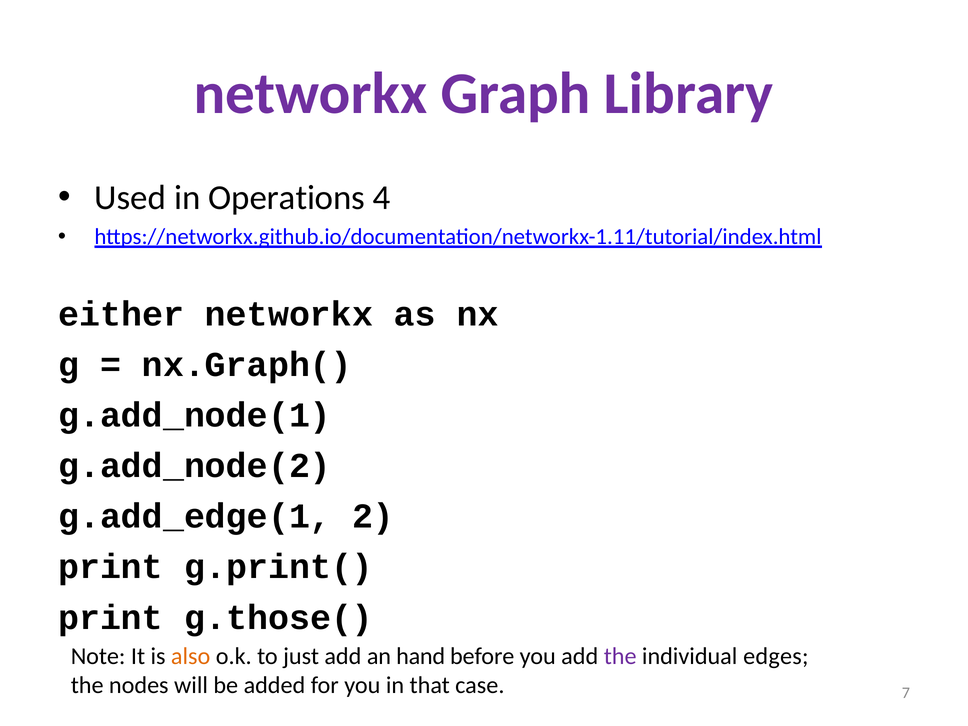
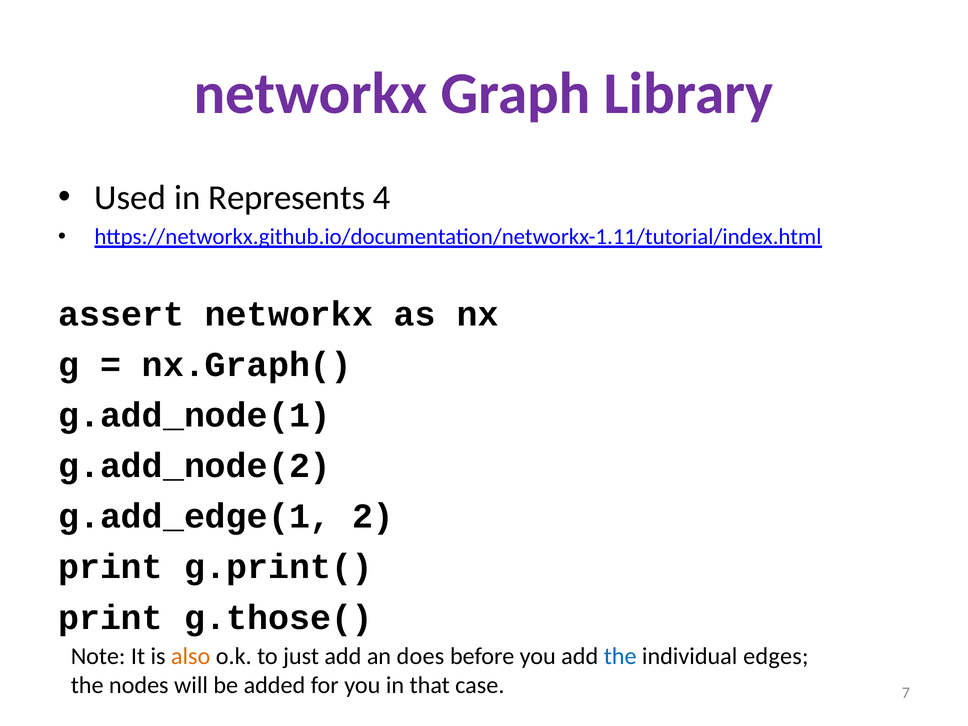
Operations: Operations -> Represents
either: either -> assert
hand: hand -> does
the at (620, 656) colour: purple -> blue
